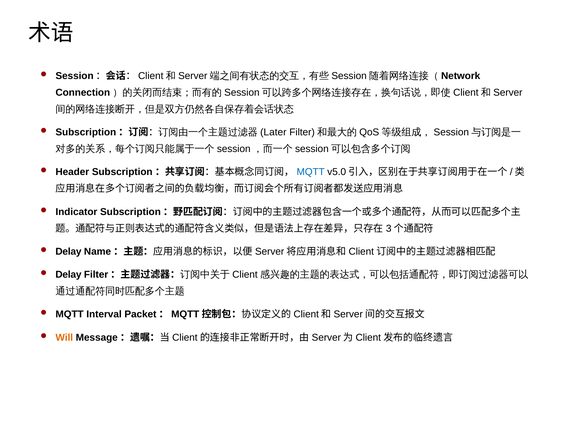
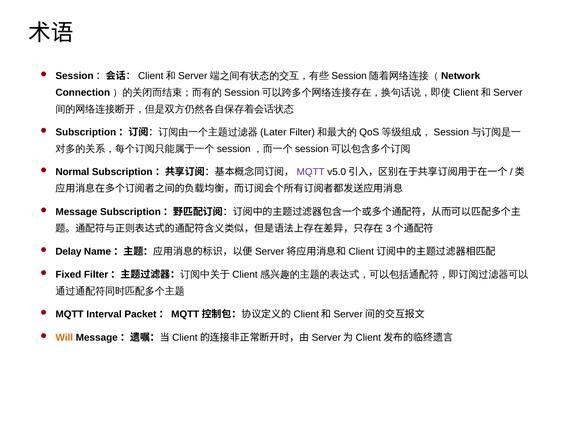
Header: Header -> Normal
MQTT at (311, 172) colour: blue -> purple
Indicator: Indicator -> Message
Delay at (68, 274): Delay -> Fixed
